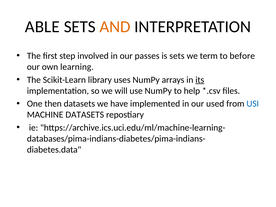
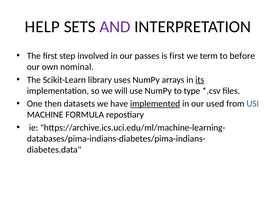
ABLE: ABLE -> HELP
AND colour: orange -> purple
is sets: sets -> first
learning: learning -> nominal
help: help -> type
implemented underline: none -> present
MACHINE DATASETS: DATASETS -> FORMULA
